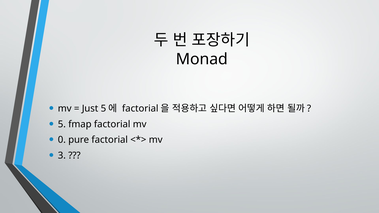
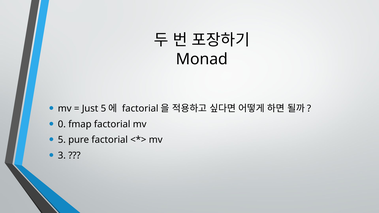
5 at (62, 124): 5 -> 0
0 at (62, 140): 0 -> 5
